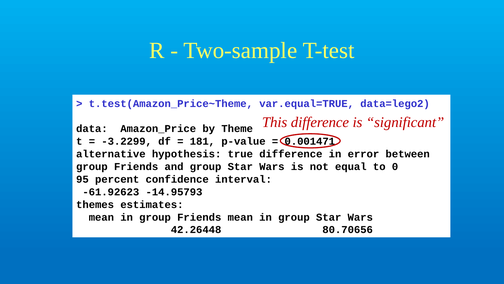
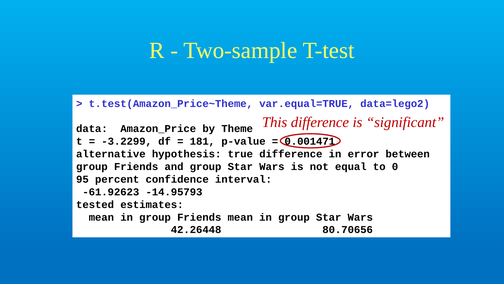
themes: themes -> tested
